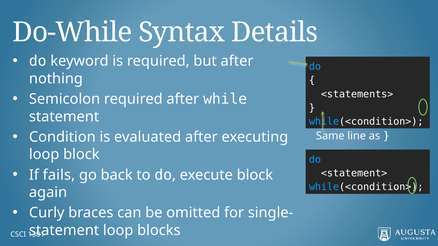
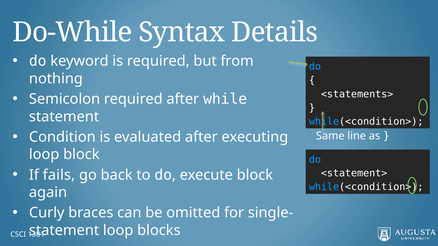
but after: after -> from
